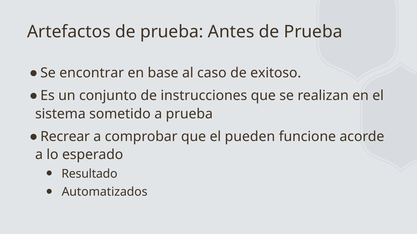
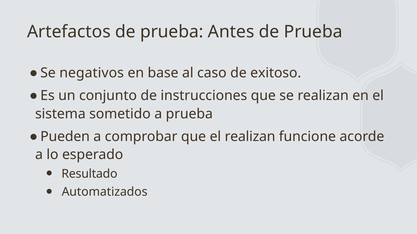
encontrar: encontrar -> negativos
Recrear: Recrear -> Pueden
el pueden: pueden -> realizan
